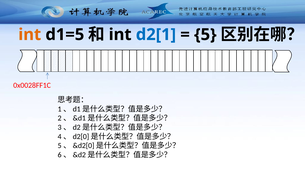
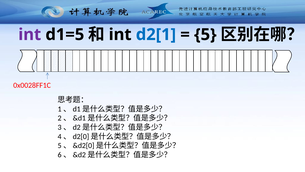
int at (30, 34) colour: orange -> purple
